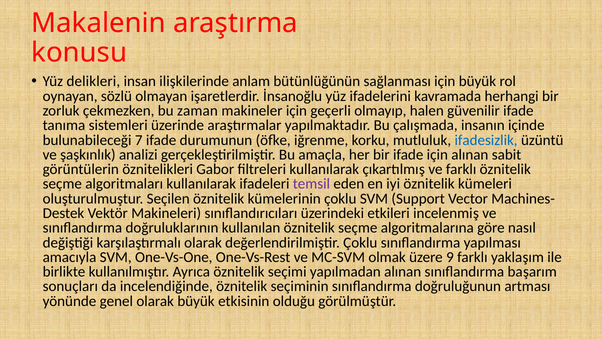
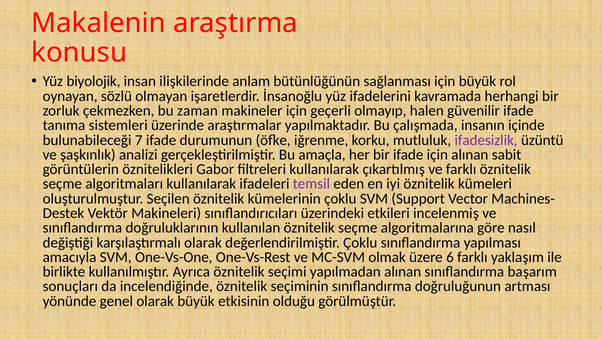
delikleri: delikleri -> biyolojik
ifadesizlik colour: blue -> purple
9: 9 -> 6
